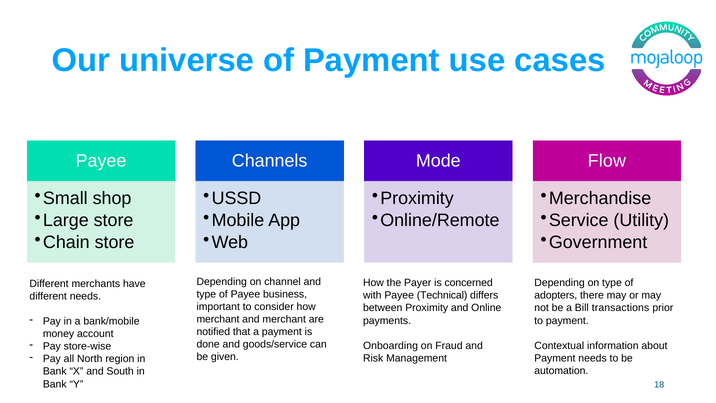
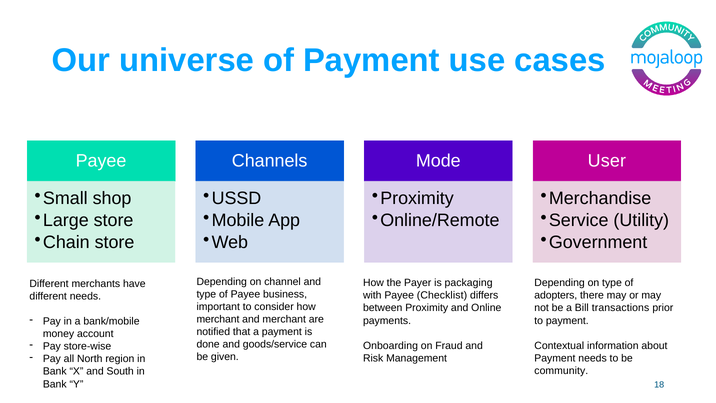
Flow: Flow -> User
concerned: concerned -> packaging
Technical: Technical -> Checklist
automation: automation -> community
